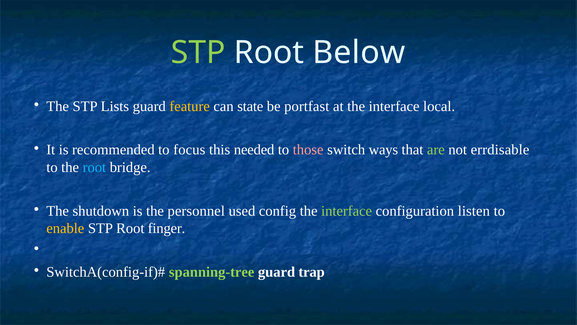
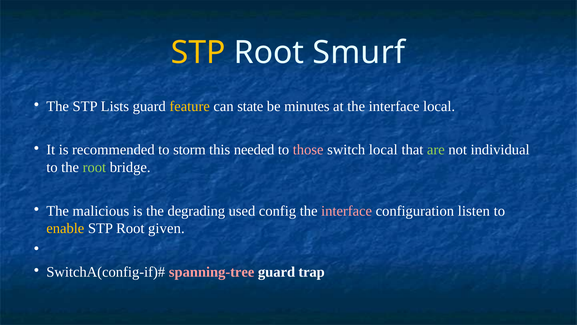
STP at (198, 53) colour: light green -> yellow
Below: Below -> Smurf
portfast: portfast -> minutes
focus: focus -> storm
switch ways: ways -> local
errdisable: errdisable -> individual
root at (94, 167) colour: light blue -> light green
shutdown: shutdown -> malicious
personnel: personnel -> degrading
interface at (347, 211) colour: light green -> pink
finger: finger -> given
spanning-tree colour: light green -> pink
